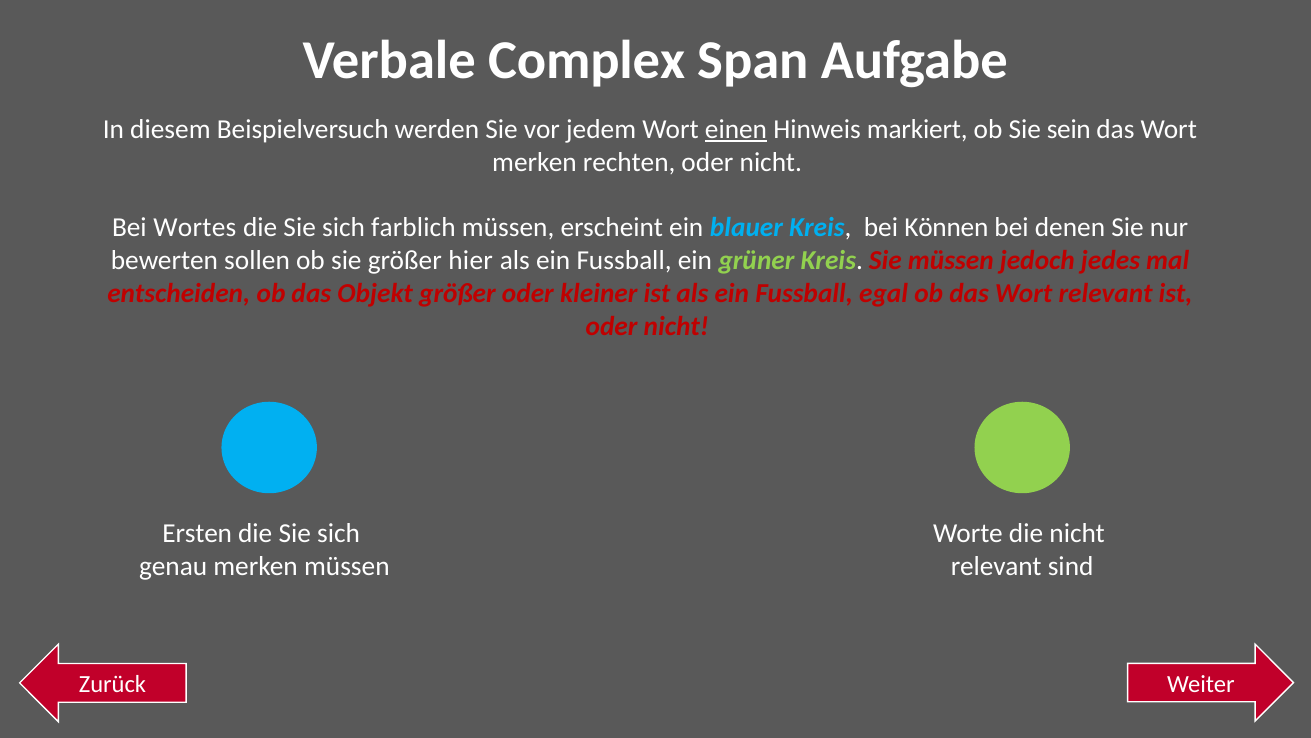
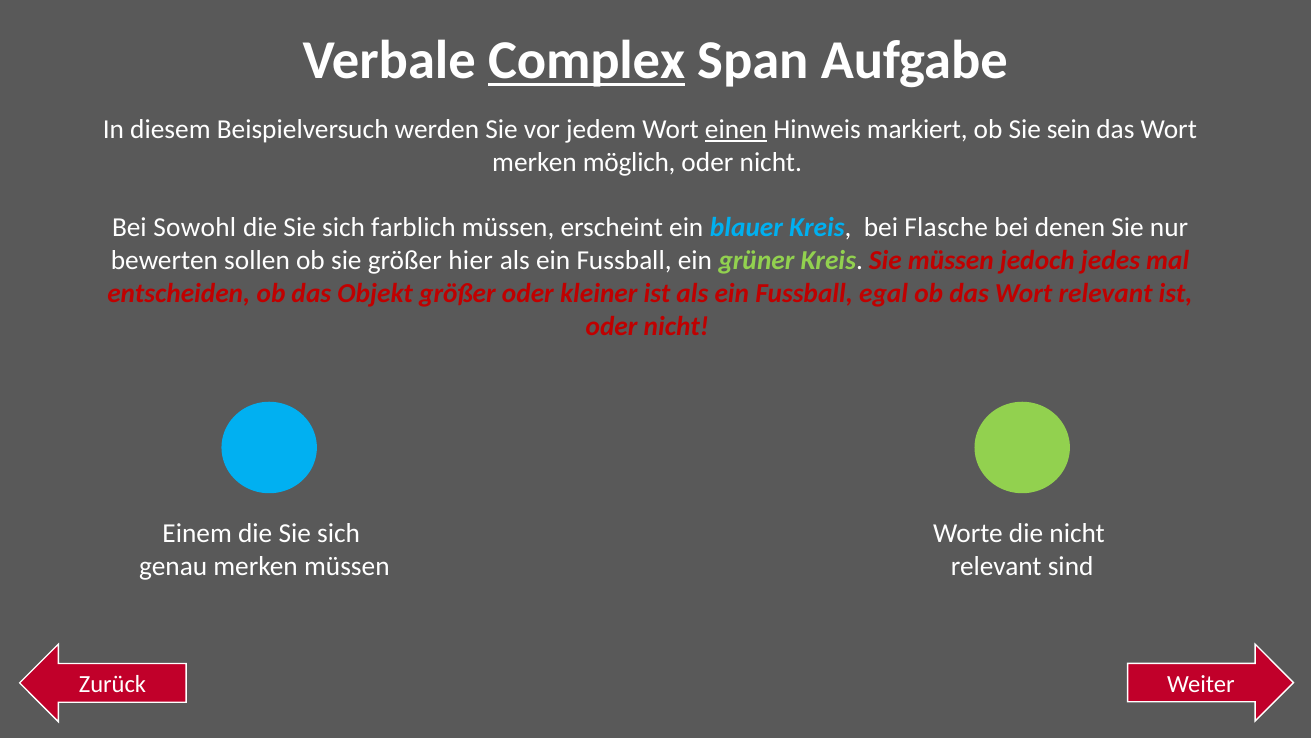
Complex underline: none -> present
rechten: rechten -> möglich
Wortes: Wortes -> Sowohl
Können: Können -> Flasche
Ersten: Ersten -> Einem
